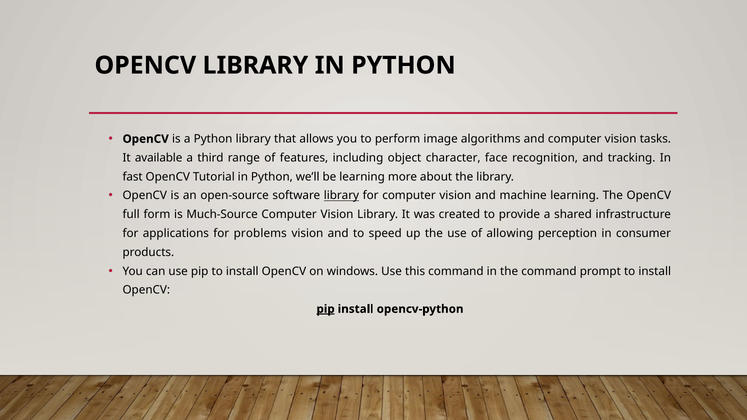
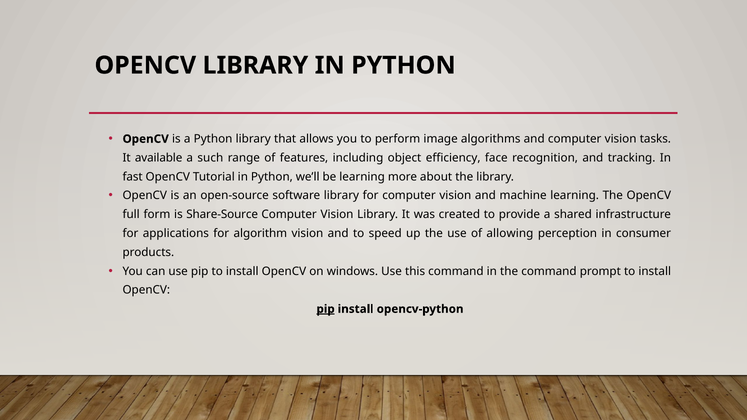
third: third -> such
character: character -> efficiency
library at (341, 196) underline: present -> none
Much-Source: Much-Source -> Share-Source
problems: problems -> algorithm
